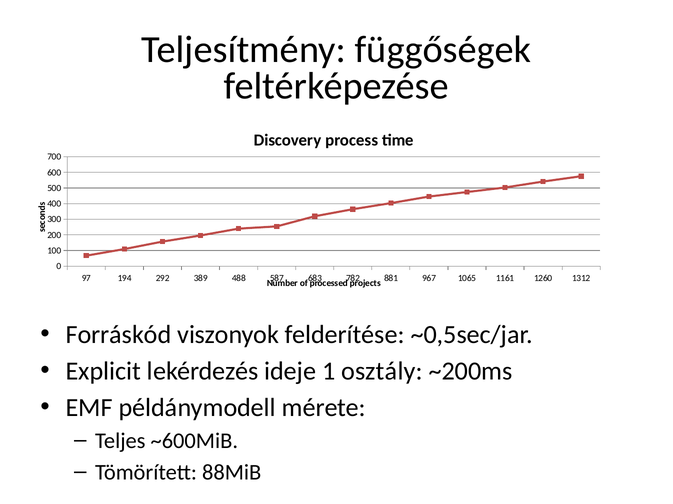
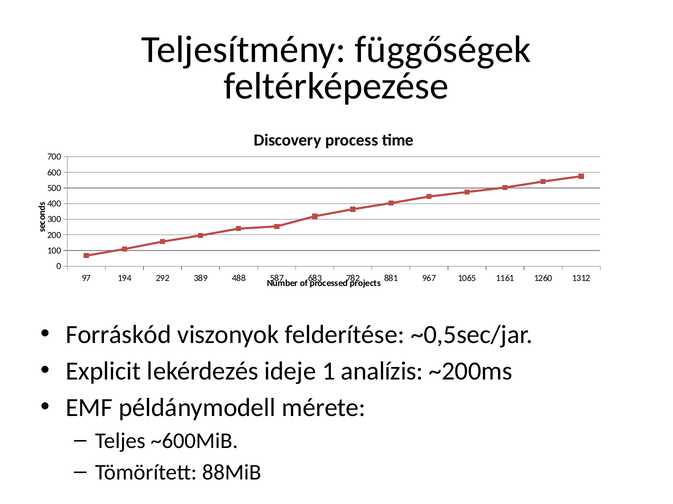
osztály: osztály -> analízis
